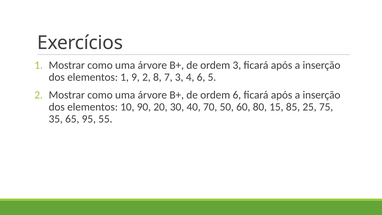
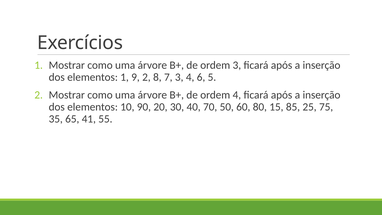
ordem 6: 6 -> 4
95: 95 -> 41
